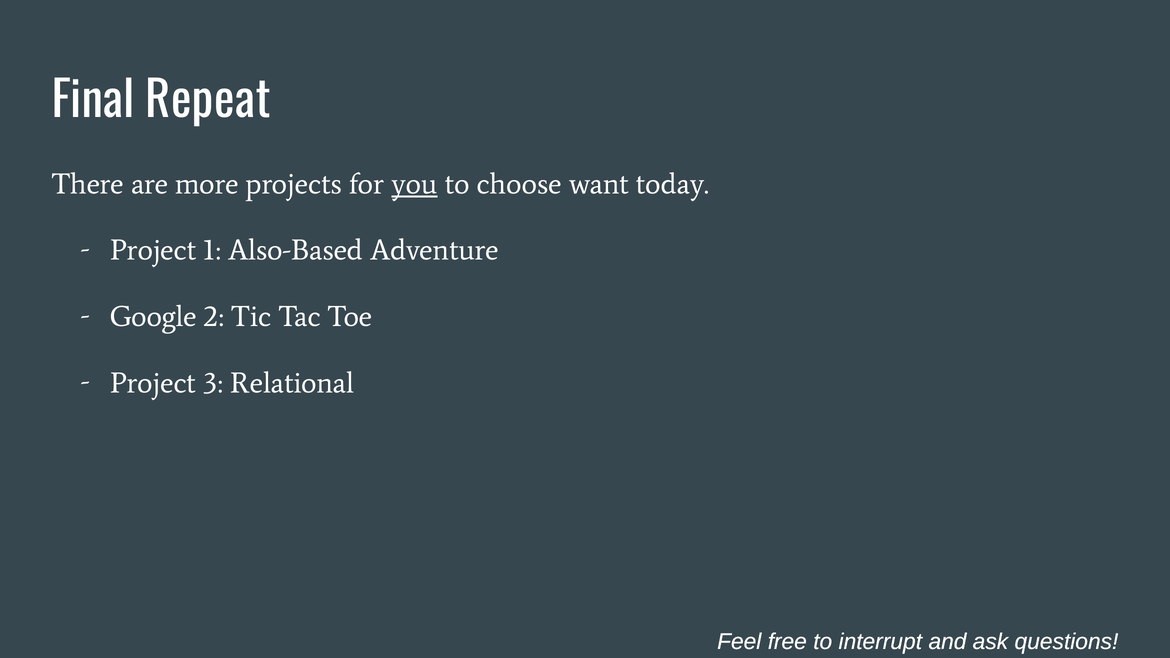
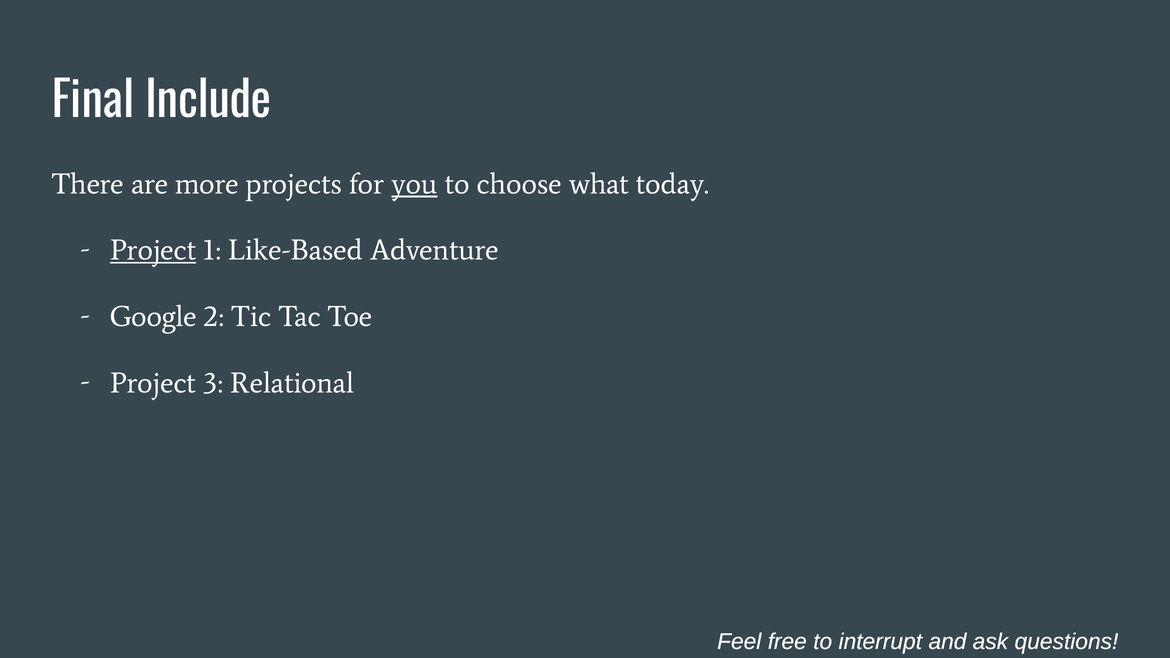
Repeat: Repeat -> Include
want: want -> what
Project at (153, 250) underline: none -> present
Also-Based: Also-Based -> Like-Based
